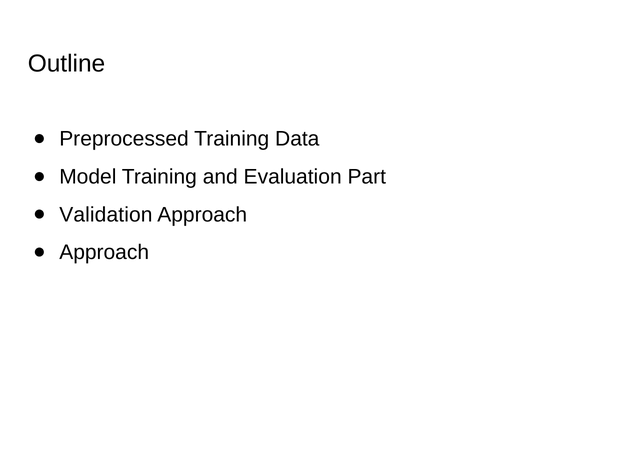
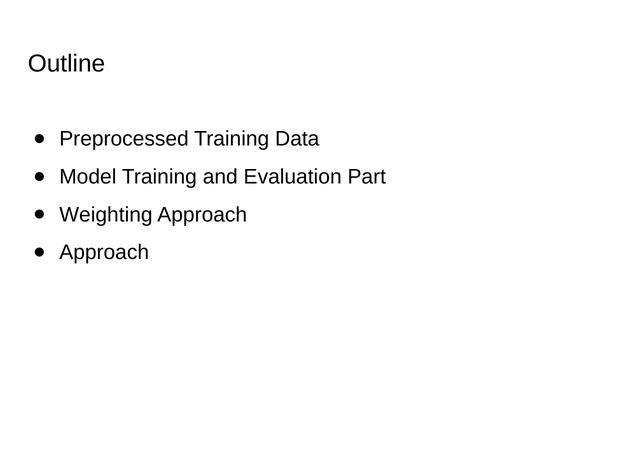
Validation: Validation -> Weighting
